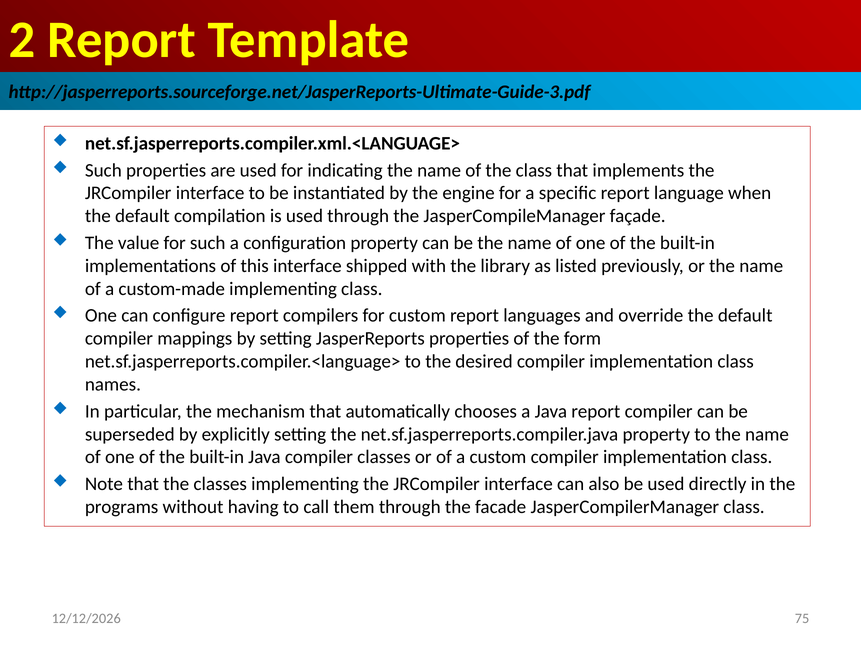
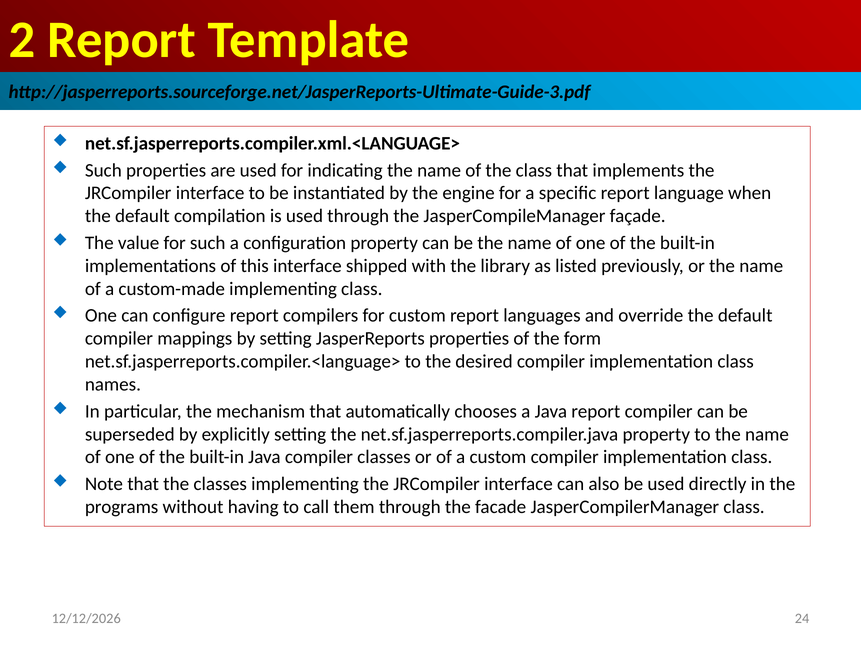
75: 75 -> 24
